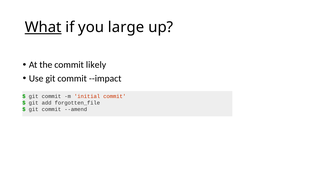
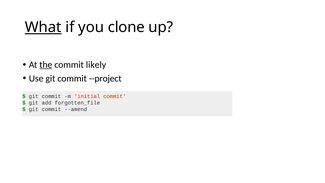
large: large -> clone
the underline: none -> present
--impact: --impact -> --project
